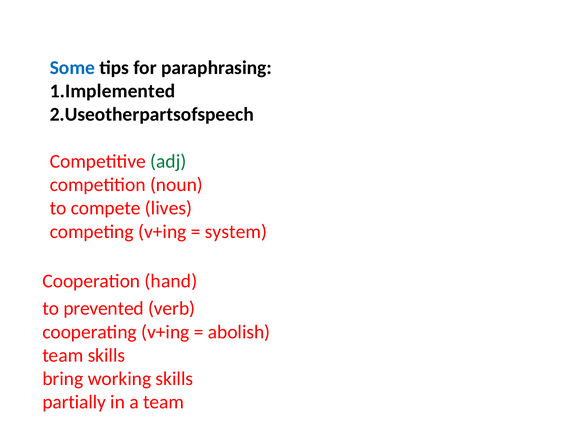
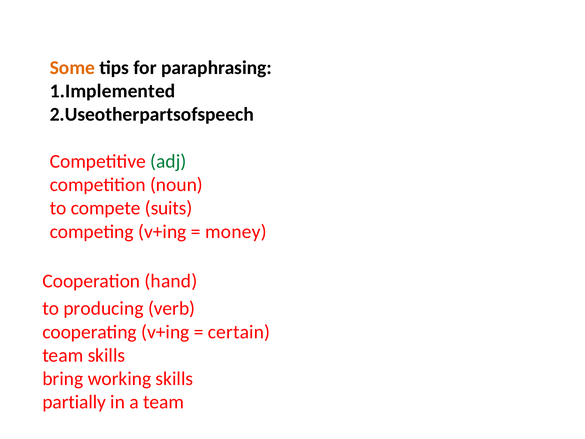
Some colour: blue -> orange
lives: lives -> suits
system: system -> money
prevented: prevented -> producing
abolish: abolish -> certain
